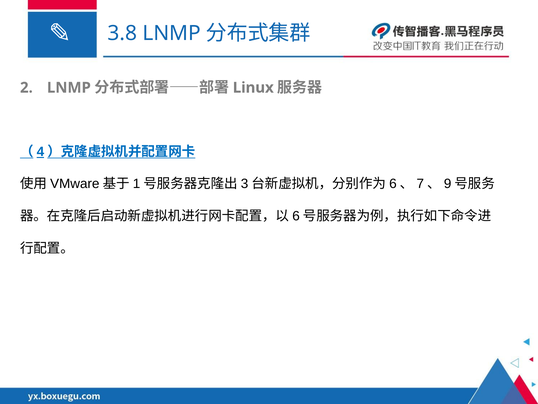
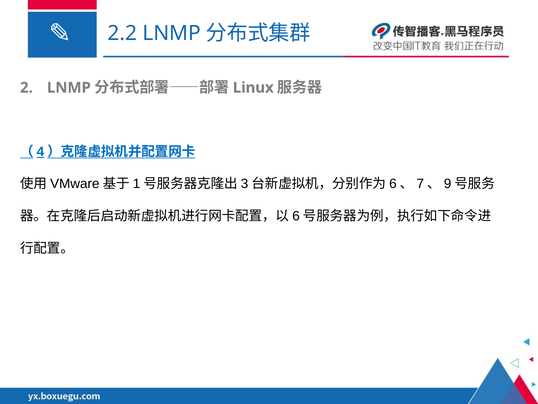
3.8: 3.8 -> 2.2
